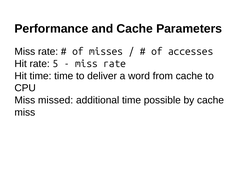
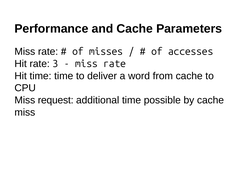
5: 5 -> 3
missed: missed -> request
